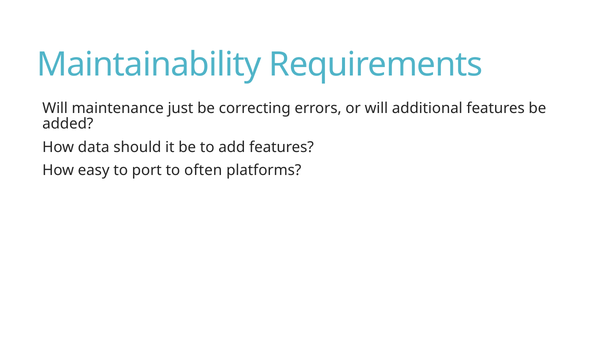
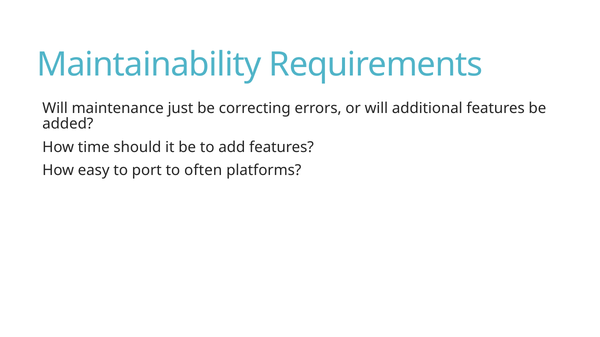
data: data -> time
